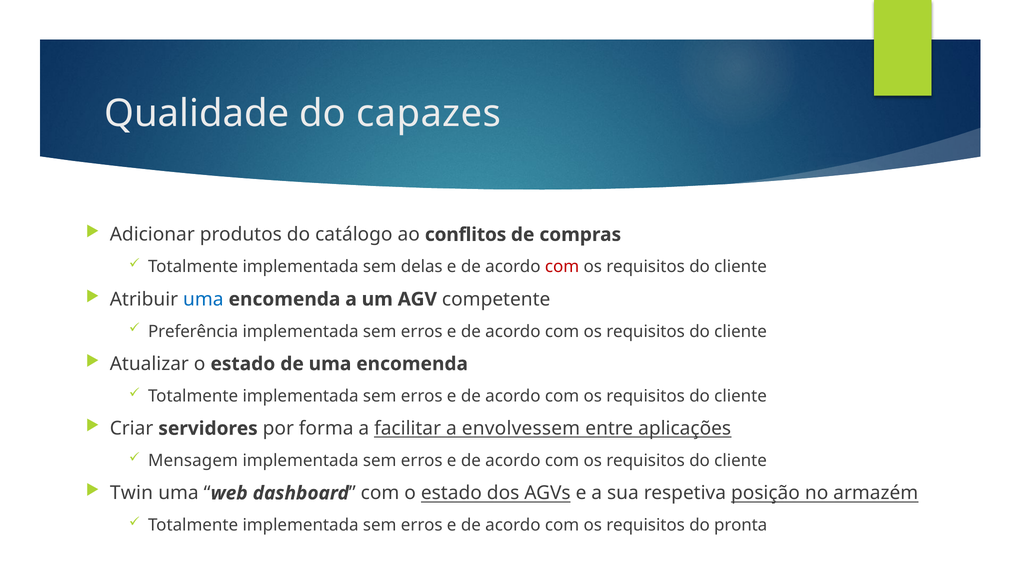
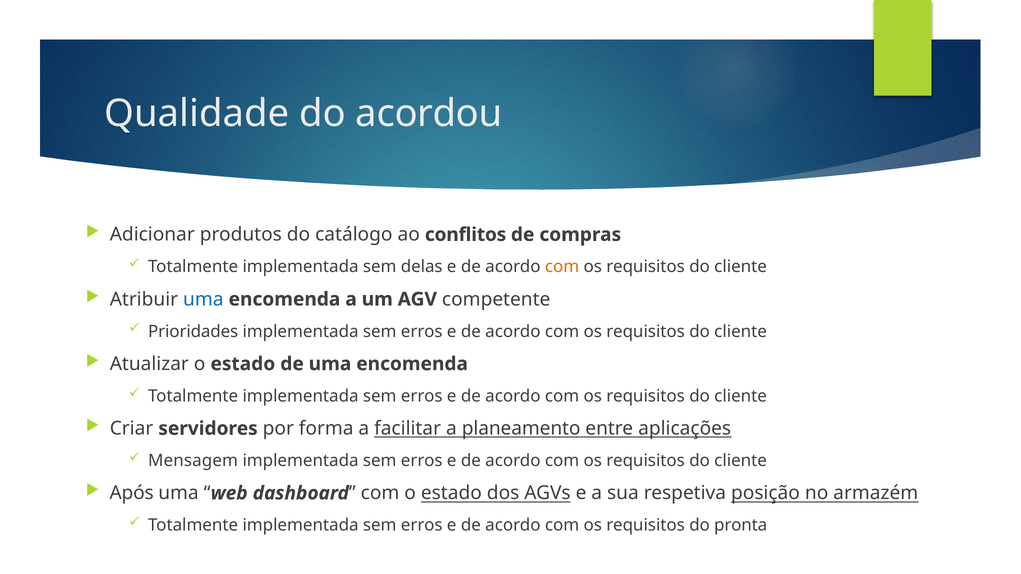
capazes: capazes -> acordou
com at (562, 267) colour: red -> orange
Preferência: Preferência -> Prioridades
envolvessem: envolvessem -> planeamento
Twin: Twin -> Após
